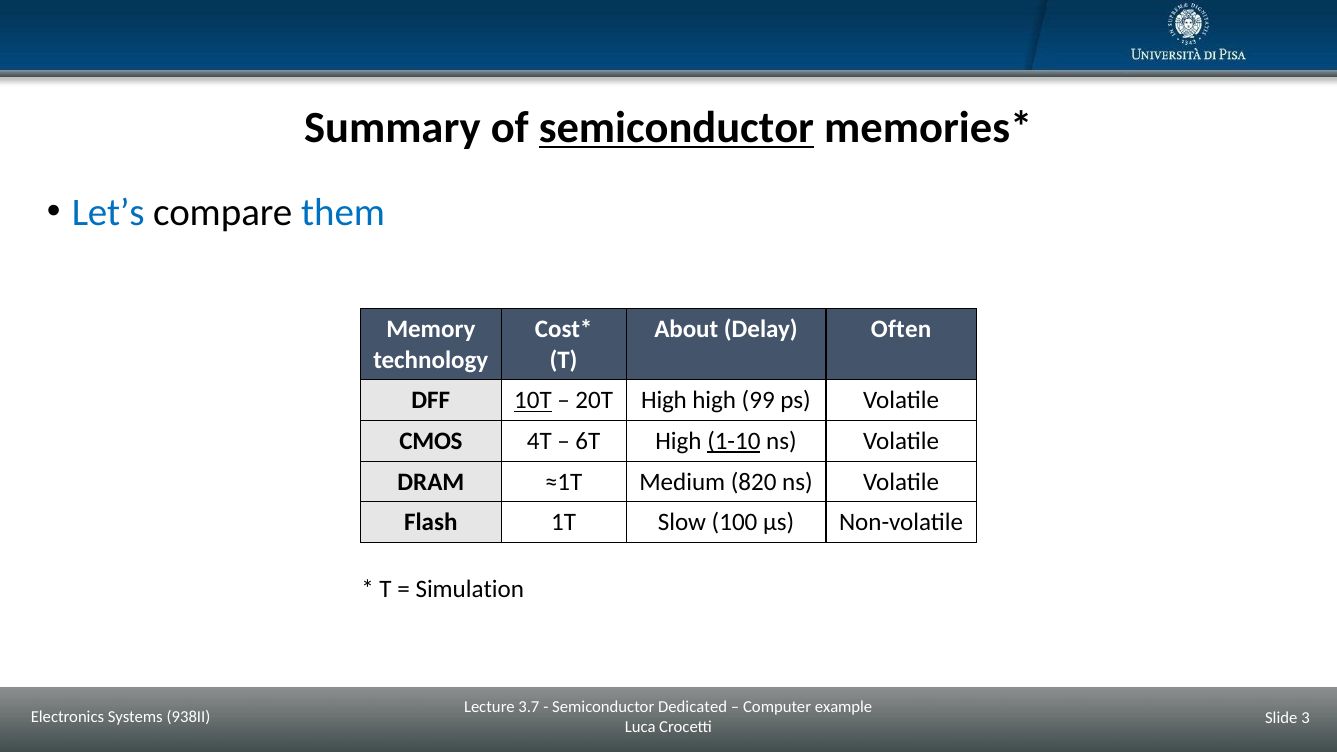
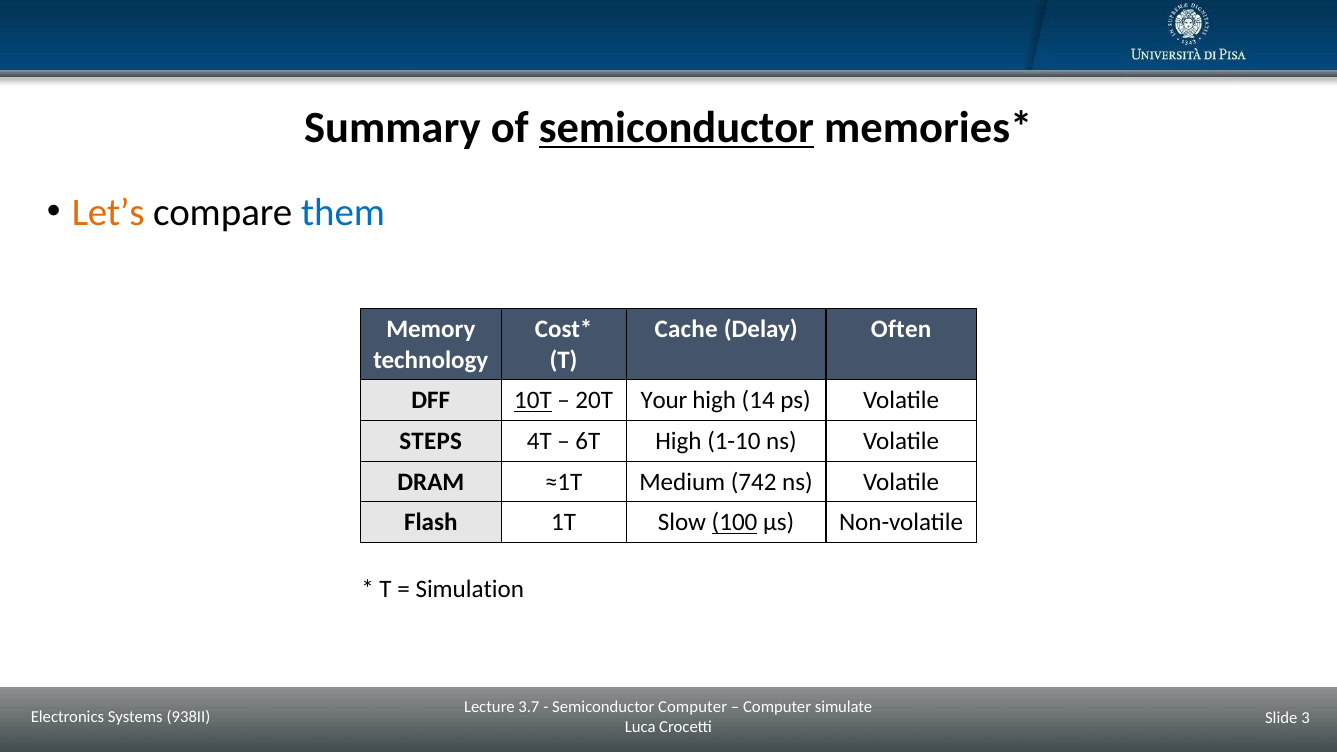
Let’s colour: blue -> orange
About: About -> Cache
20T High: High -> Your
99: 99 -> 14
CMOS: CMOS -> STEPS
1-10 underline: present -> none
820: 820 -> 742
100 underline: none -> present
Semiconductor Dedicated: Dedicated -> Computer
example: example -> simulate
